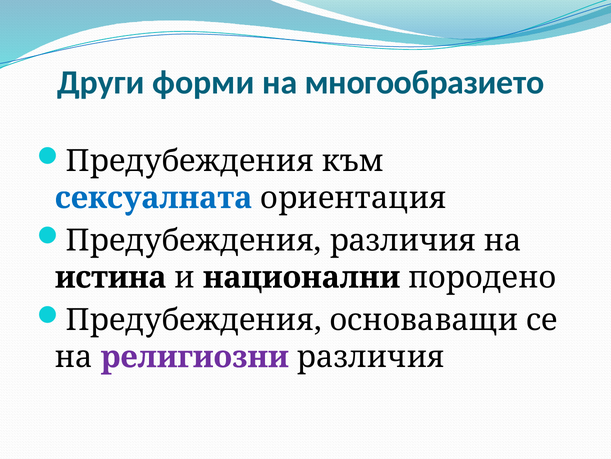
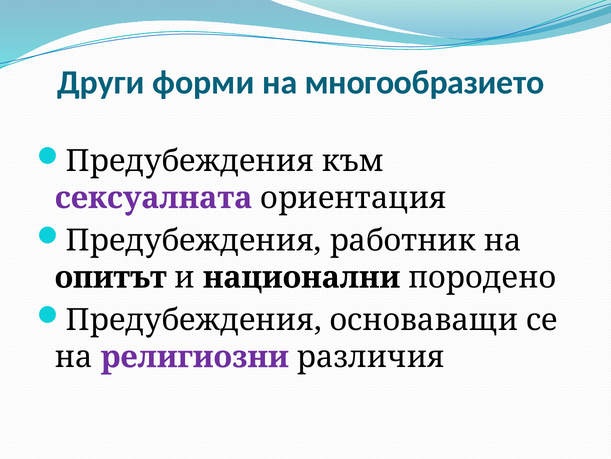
сексуалната colour: blue -> purple
Предубеждения различия: различия -> работник
истина: истина -> опитът
